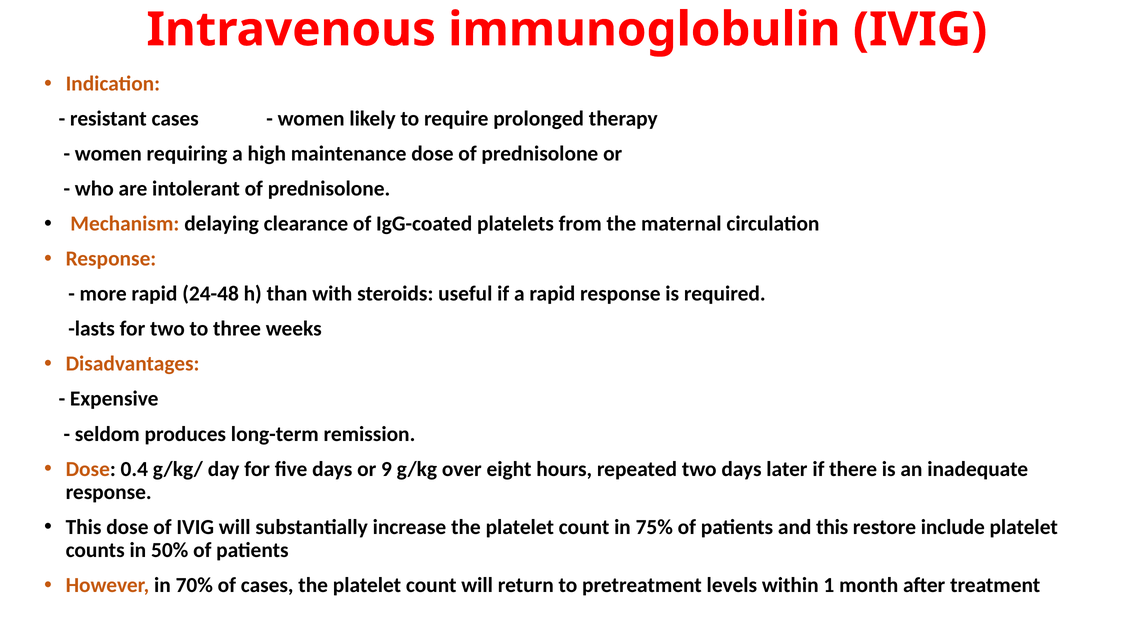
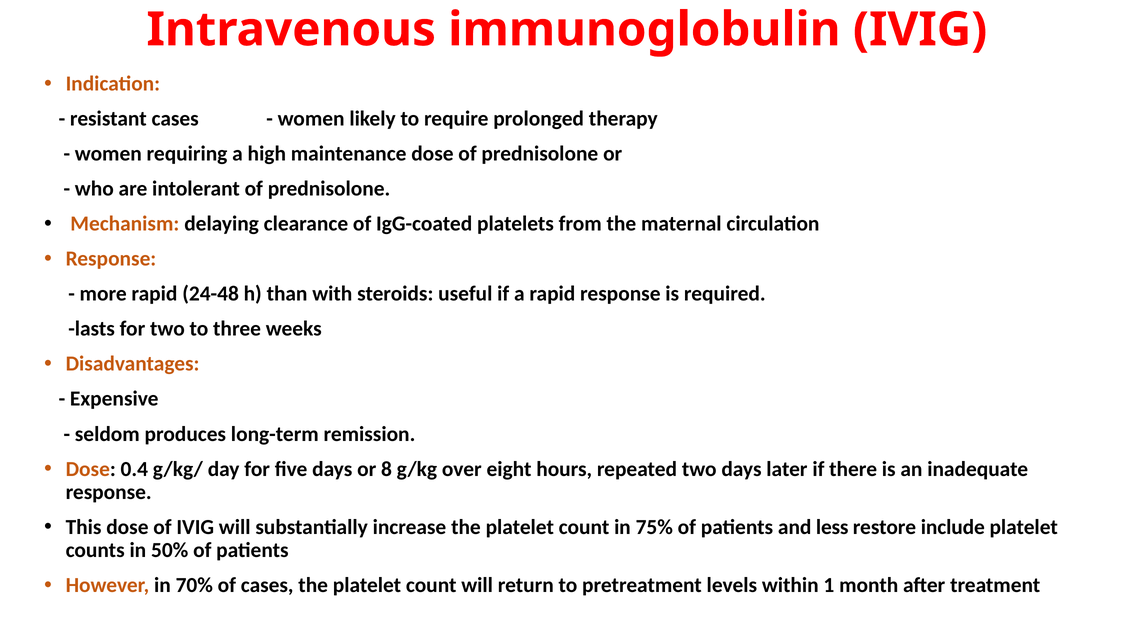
9: 9 -> 8
and this: this -> less
